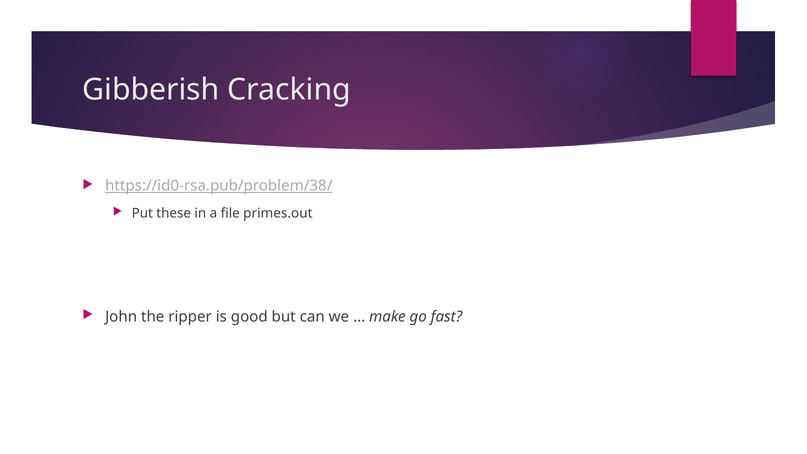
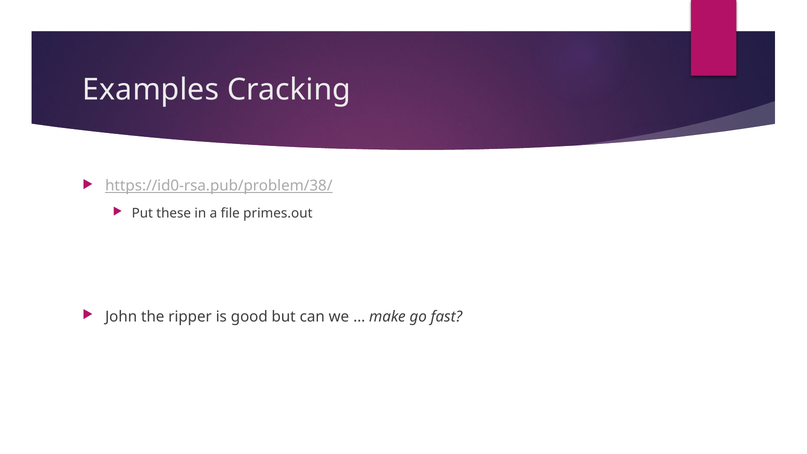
Gibberish: Gibberish -> Examples
